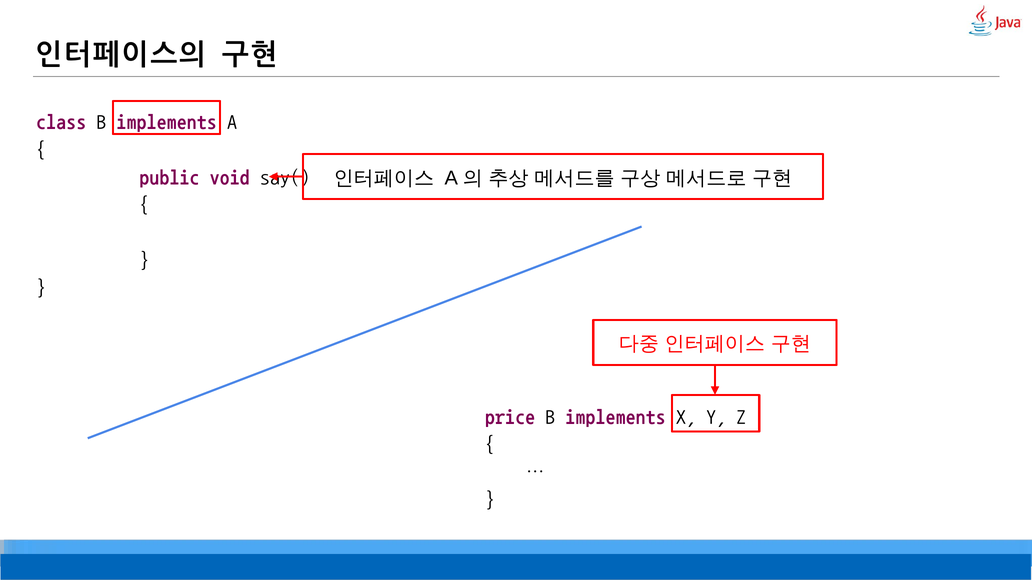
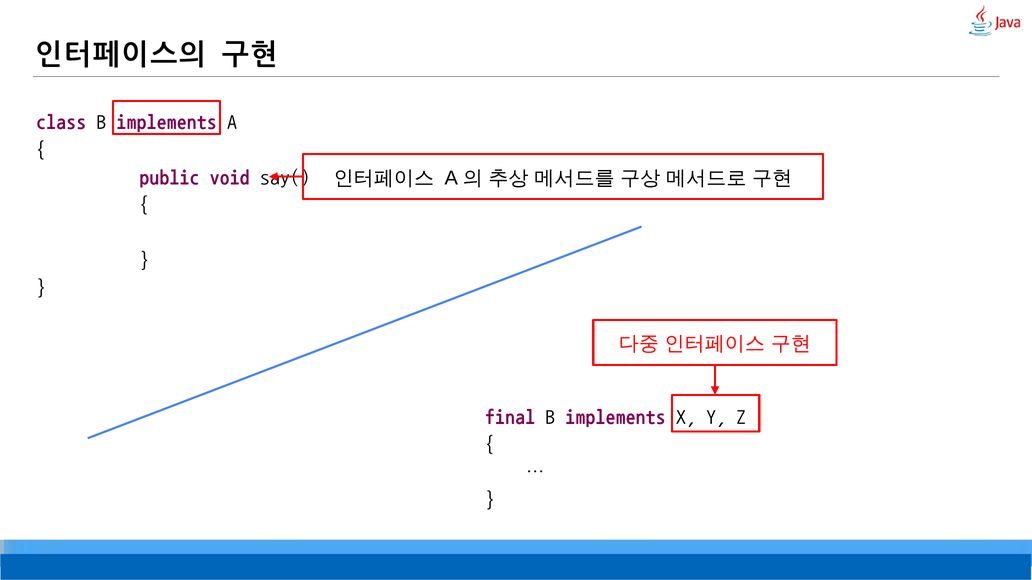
price: price -> final
